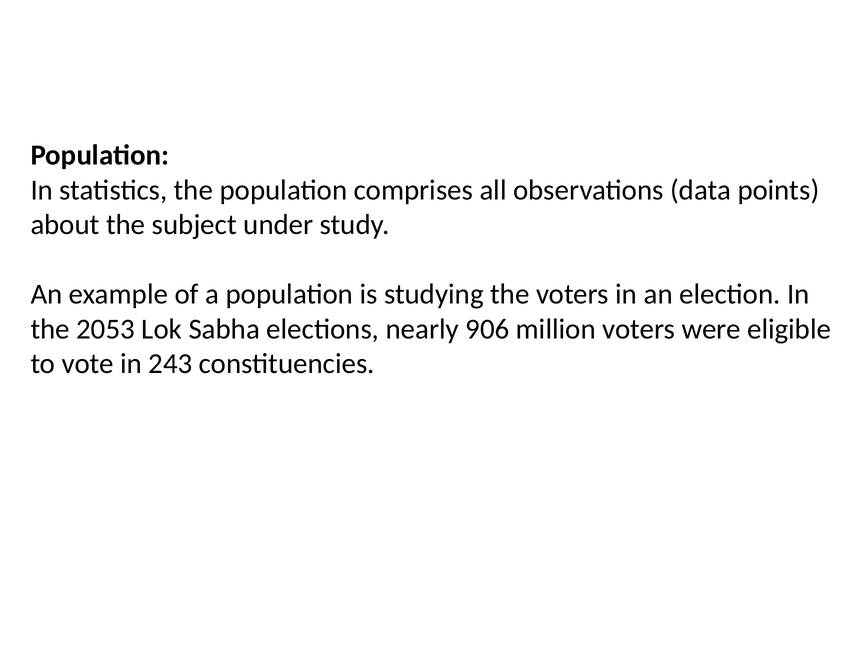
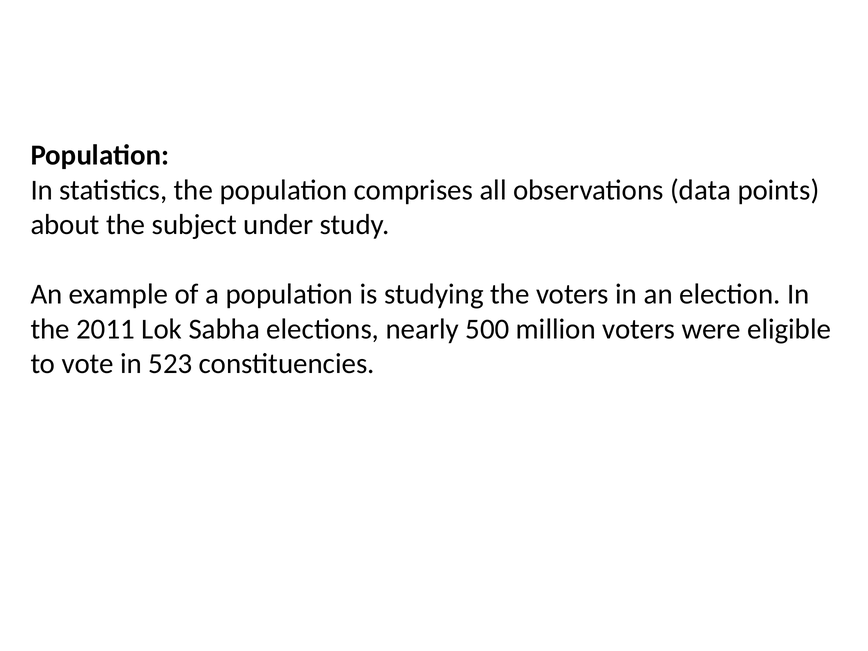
2053: 2053 -> 2011
906: 906 -> 500
243: 243 -> 523
